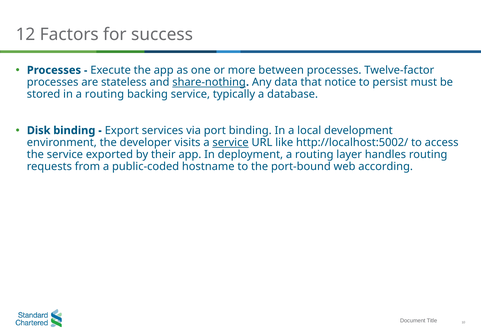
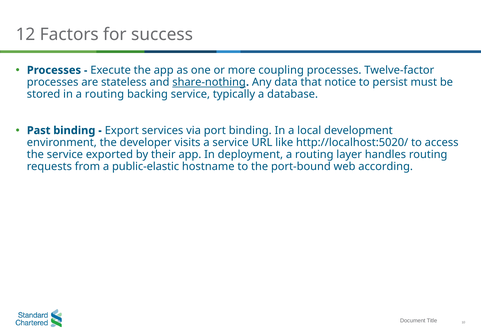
between: between -> coupling
Disk: Disk -> Past
service at (231, 142) underline: present -> none
http://localhost:5002/: http://localhost:5002/ -> http://localhost:5020/
public-coded: public-coded -> public-elastic
